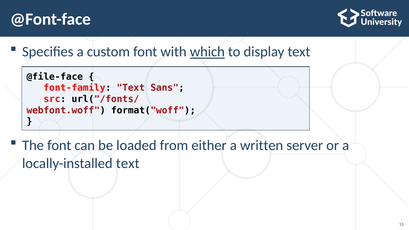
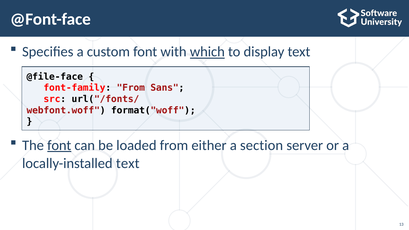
font-family Text: Text -> From
font at (59, 145) underline: none -> present
written: written -> section
